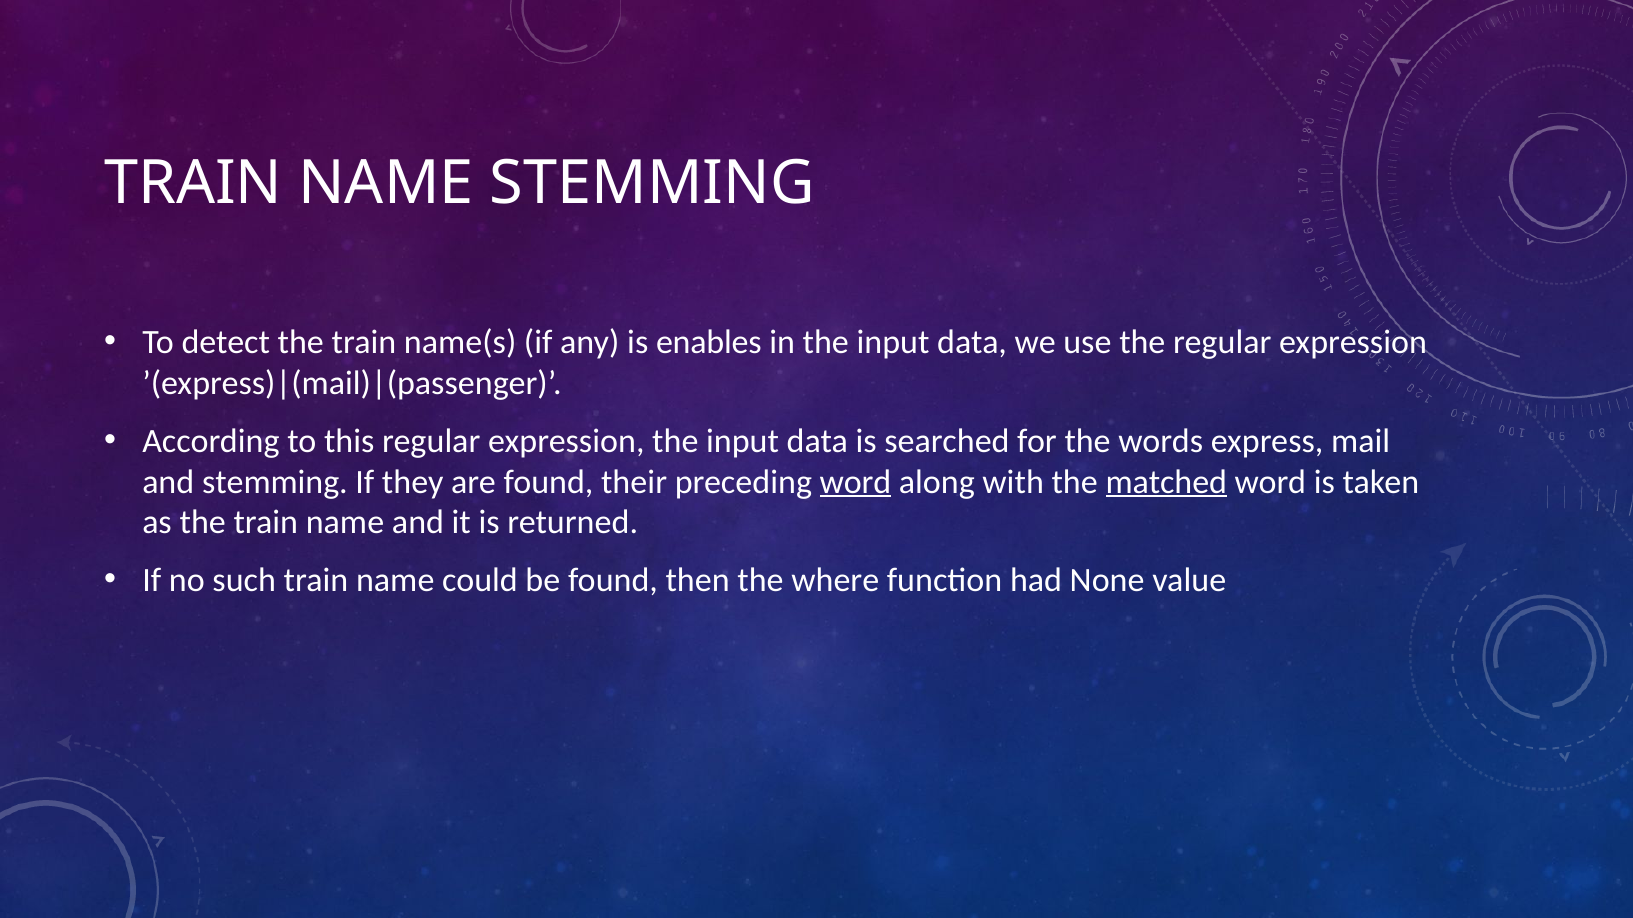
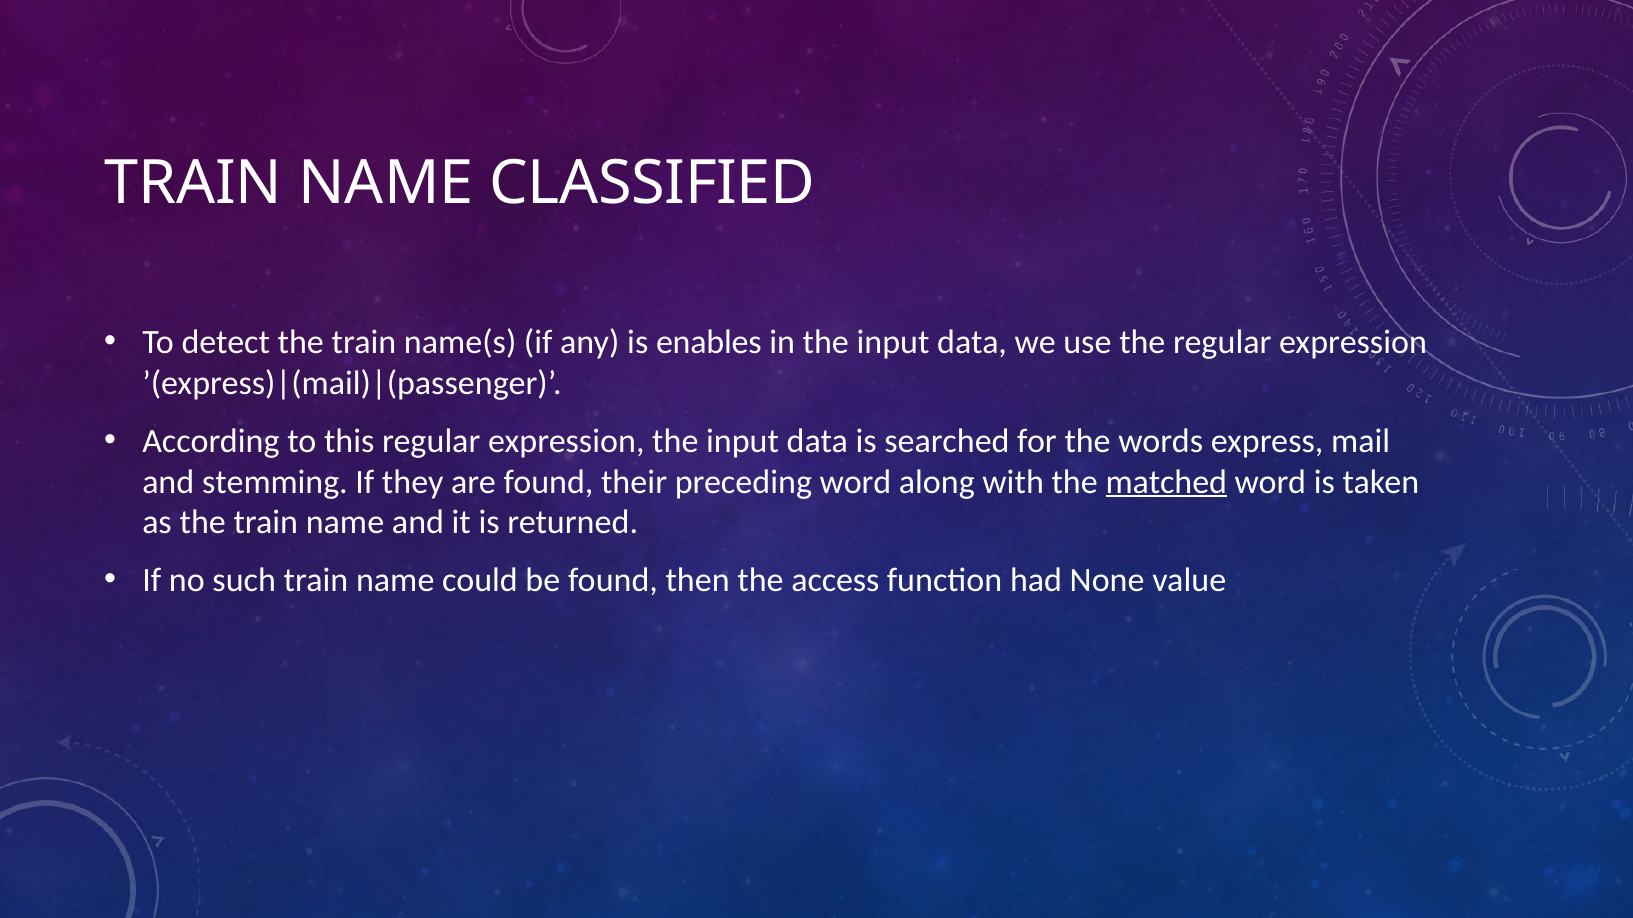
NAME STEMMING: STEMMING -> CLASSIFIED
word at (855, 482) underline: present -> none
where: where -> access
